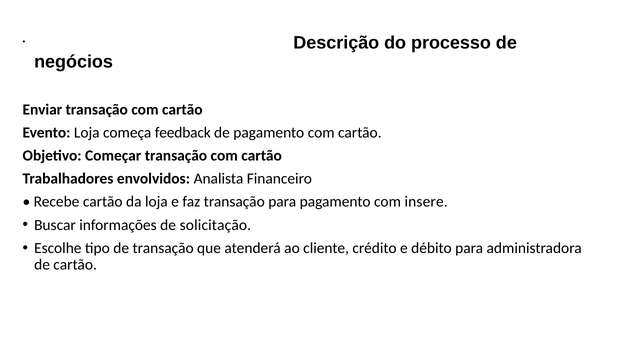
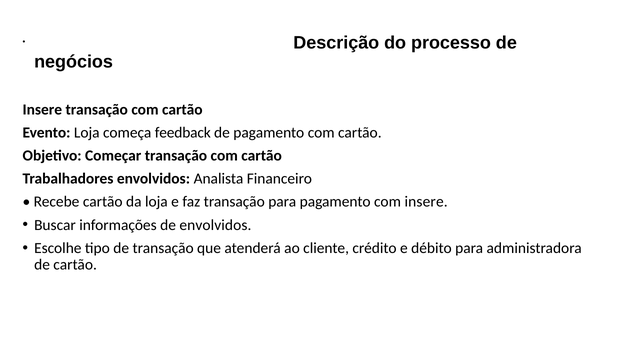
Enviar at (42, 110): Enviar -> Insere
de solicitação: solicitação -> envolvidos
